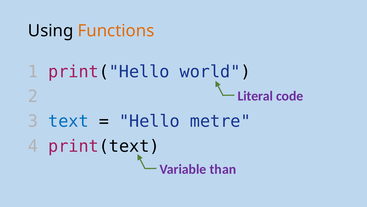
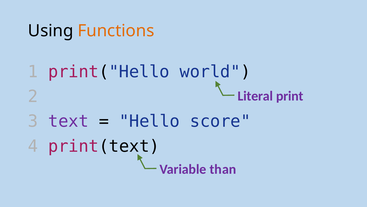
code: code -> print
text colour: blue -> purple
metre: metre -> score
